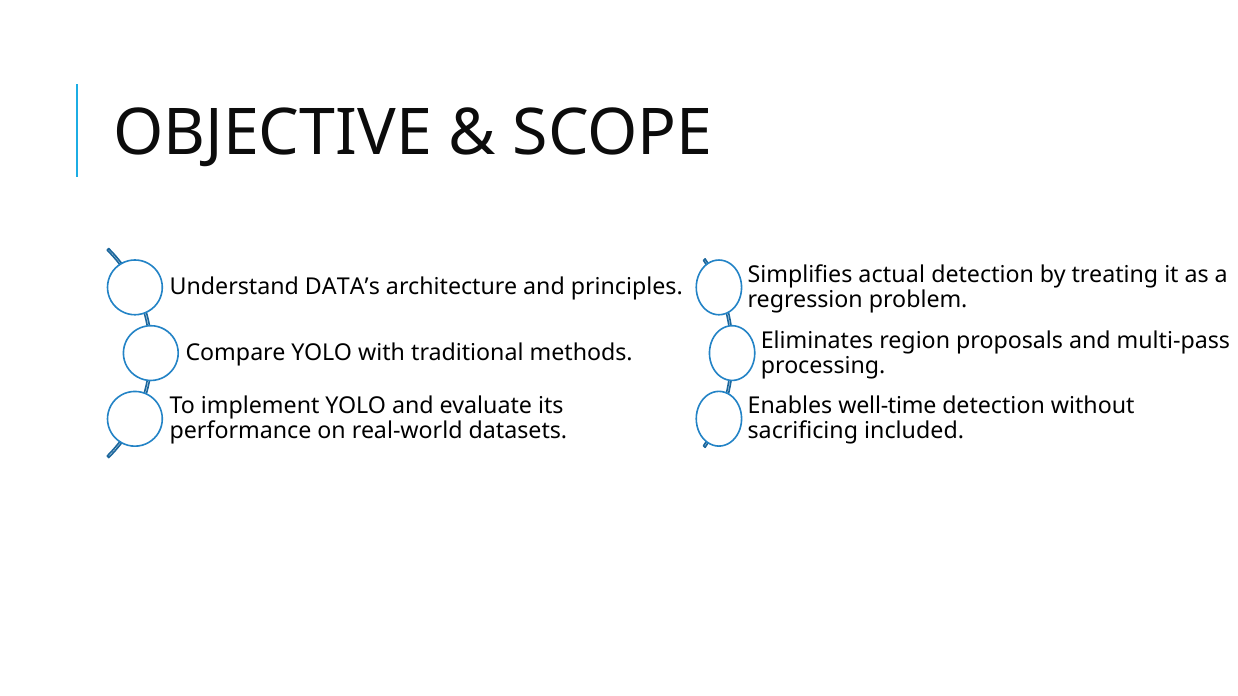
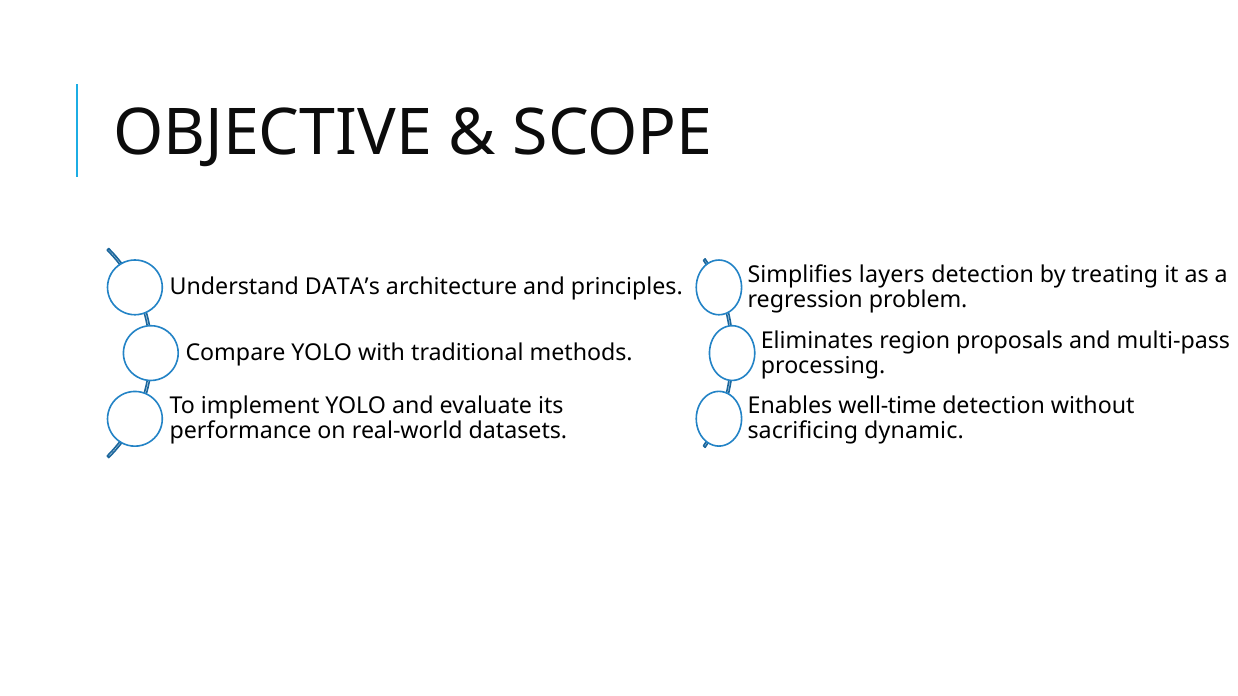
actual: actual -> layers
included: included -> dynamic
